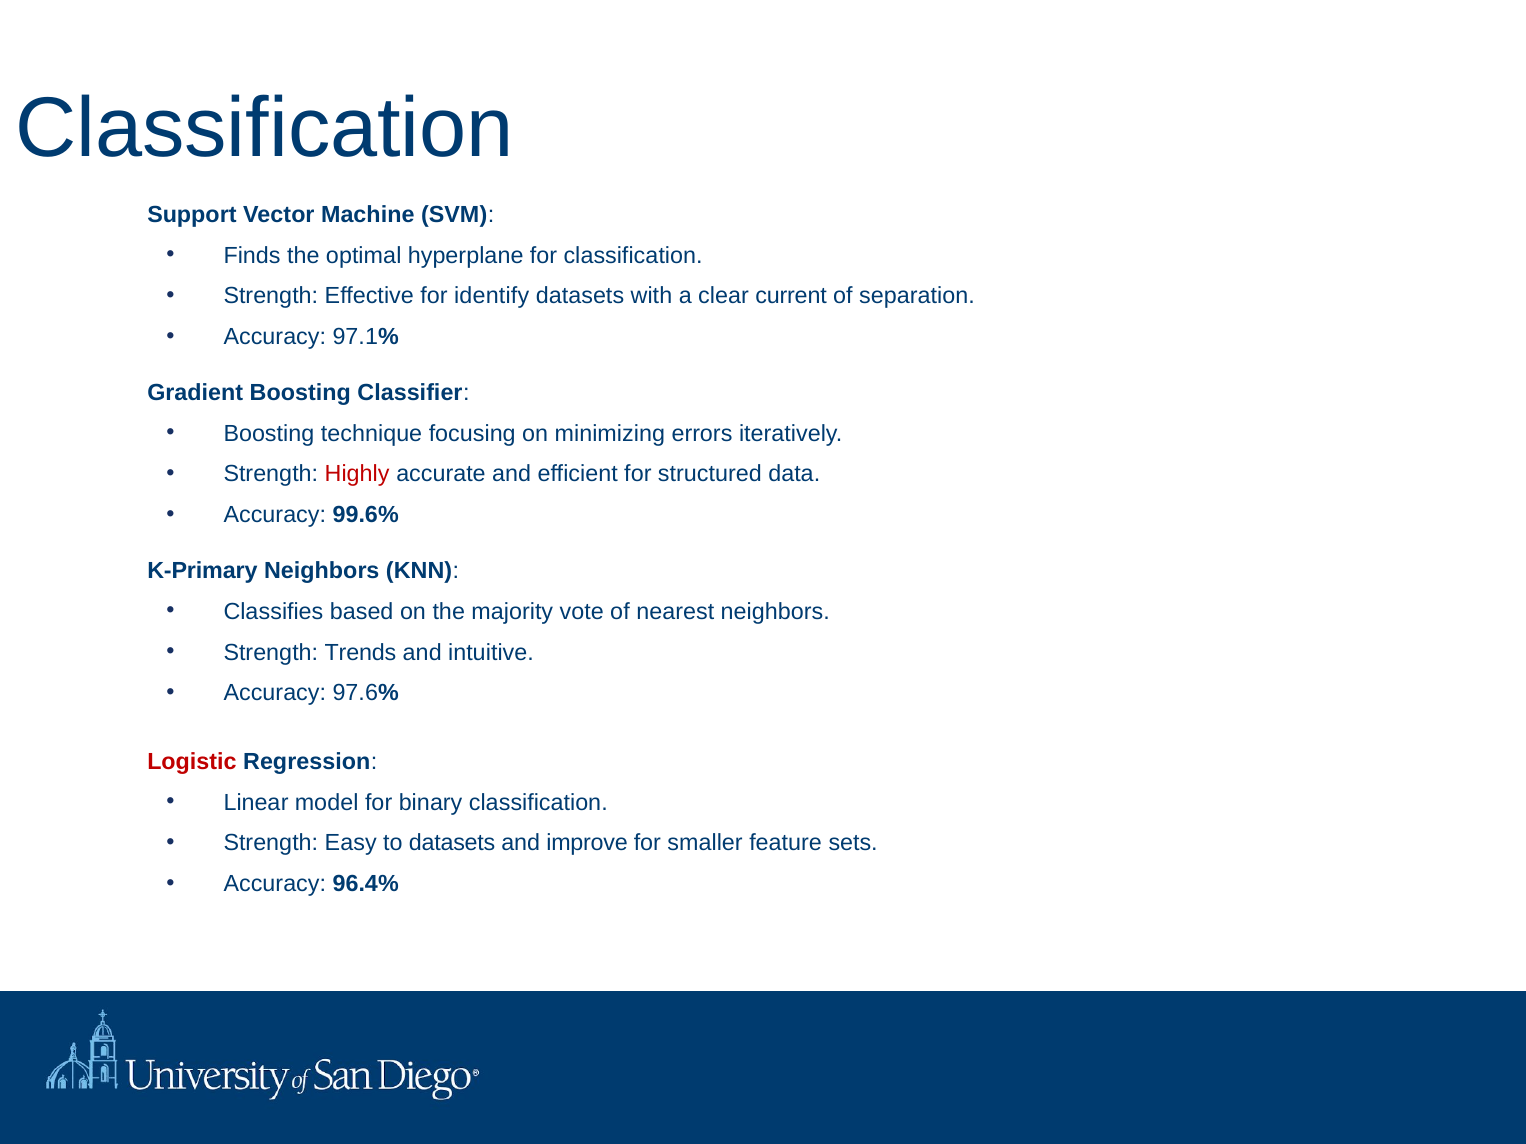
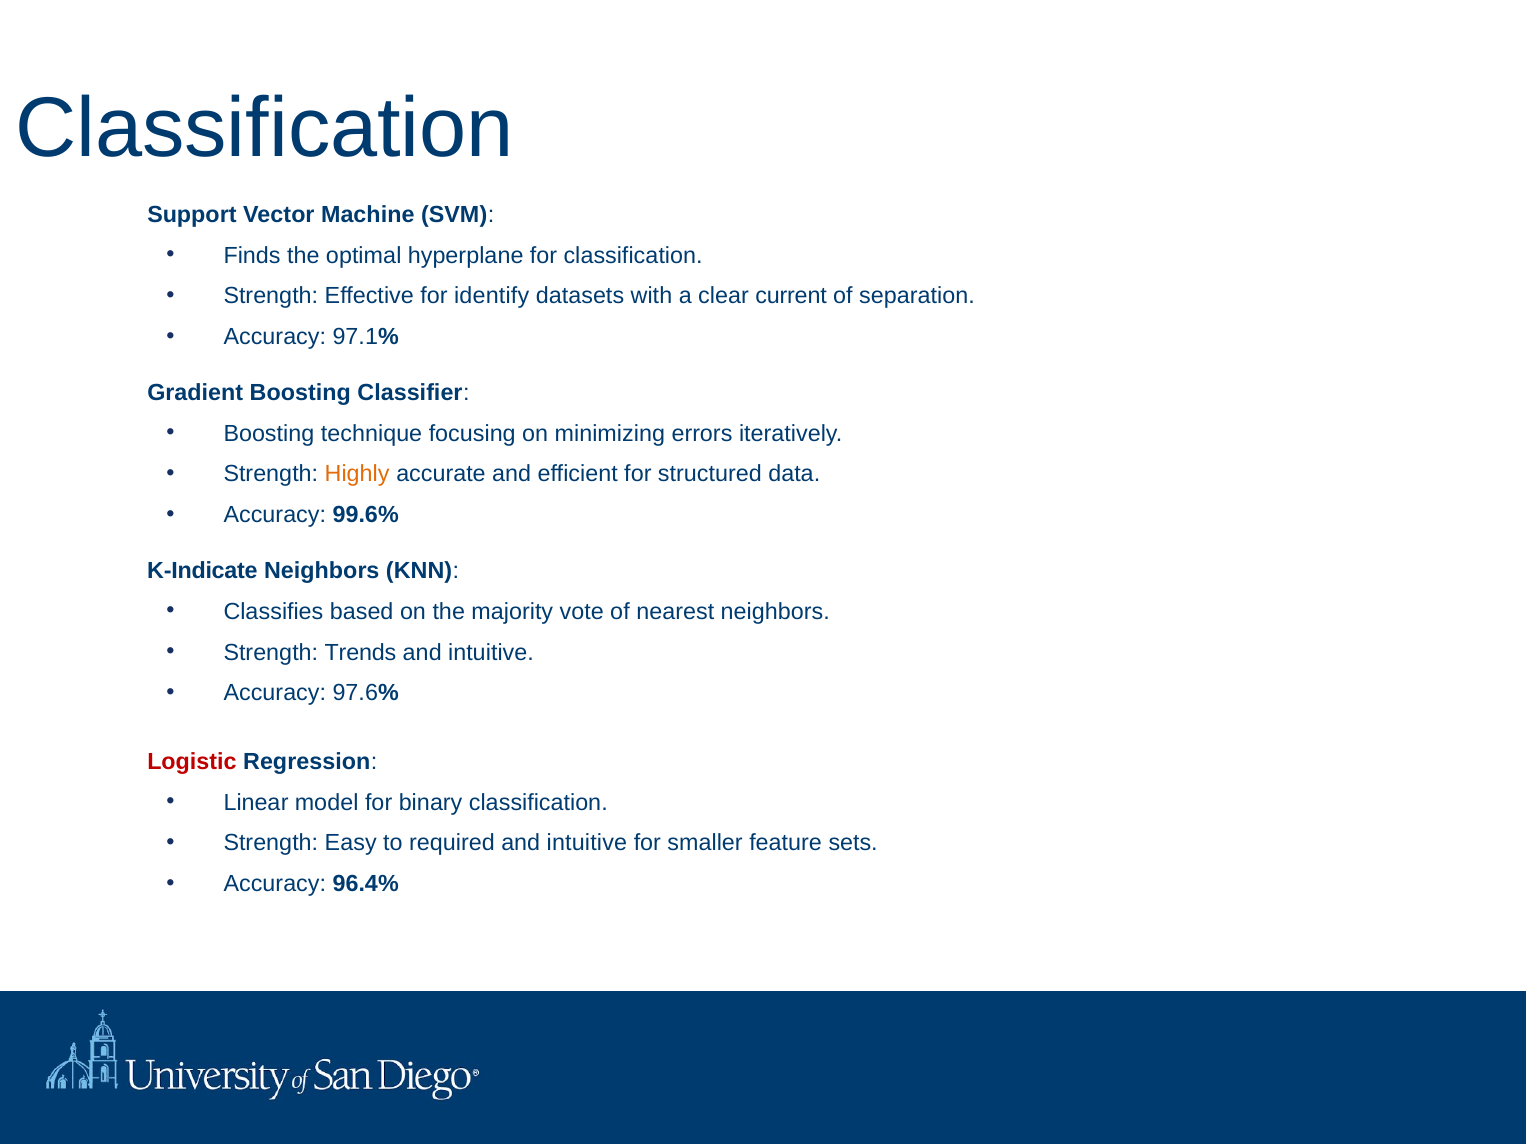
Highly colour: red -> orange
K-Primary: K-Primary -> K-Indicate
to datasets: datasets -> required
improve at (587, 844): improve -> intuitive
